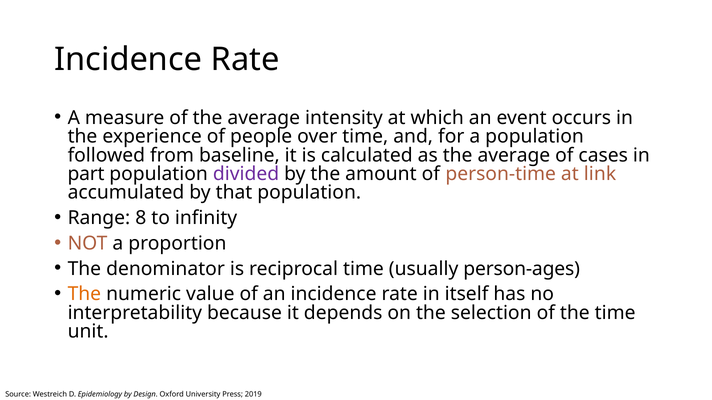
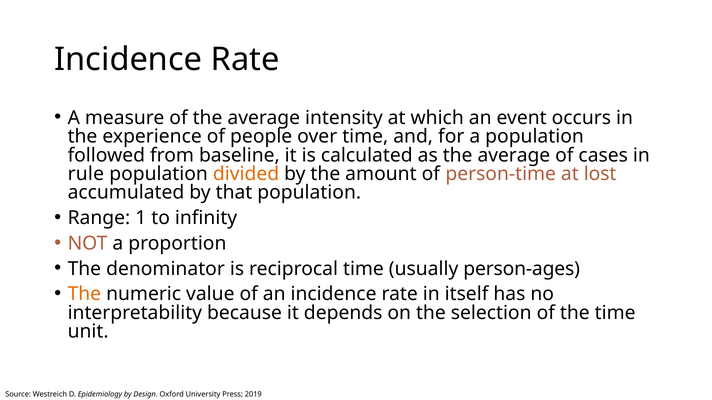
part: part -> rule
divided colour: purple -> orange
link: link -> lost
8: 8 -> 1
